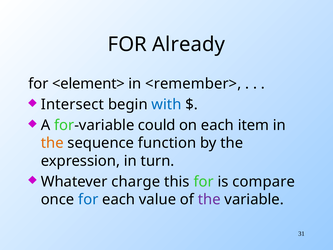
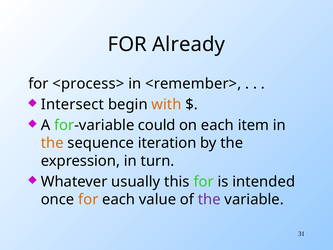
<element>: <element> -> <process>
with colour: blue -> orange
function: function -> iteration
charge: charge -> usually
compare: compare -> intended
for at (88, 199) colour: blue -> orange
